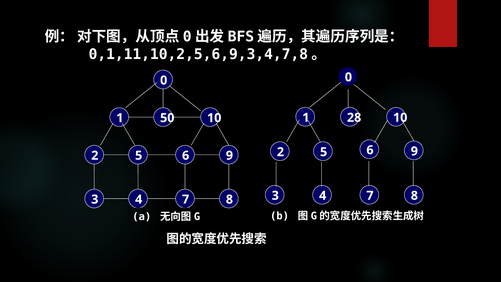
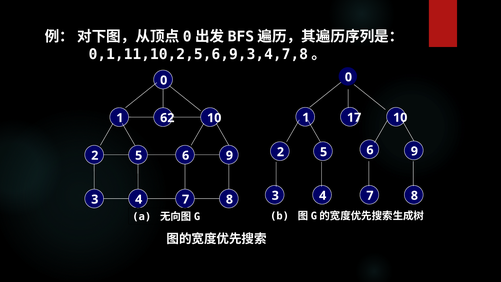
28: 28 -> 17
50: 50 -> 62
